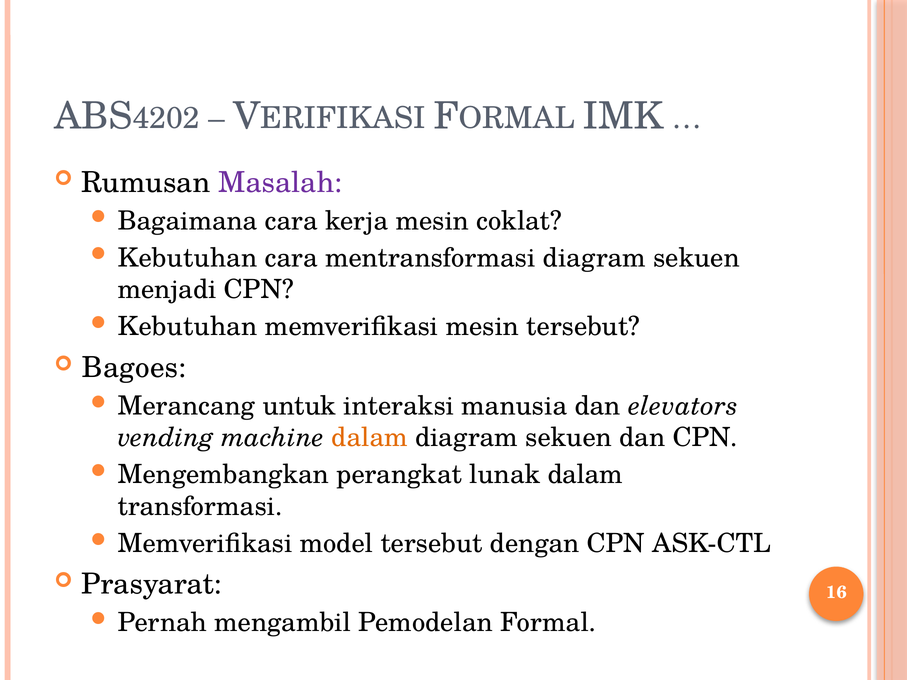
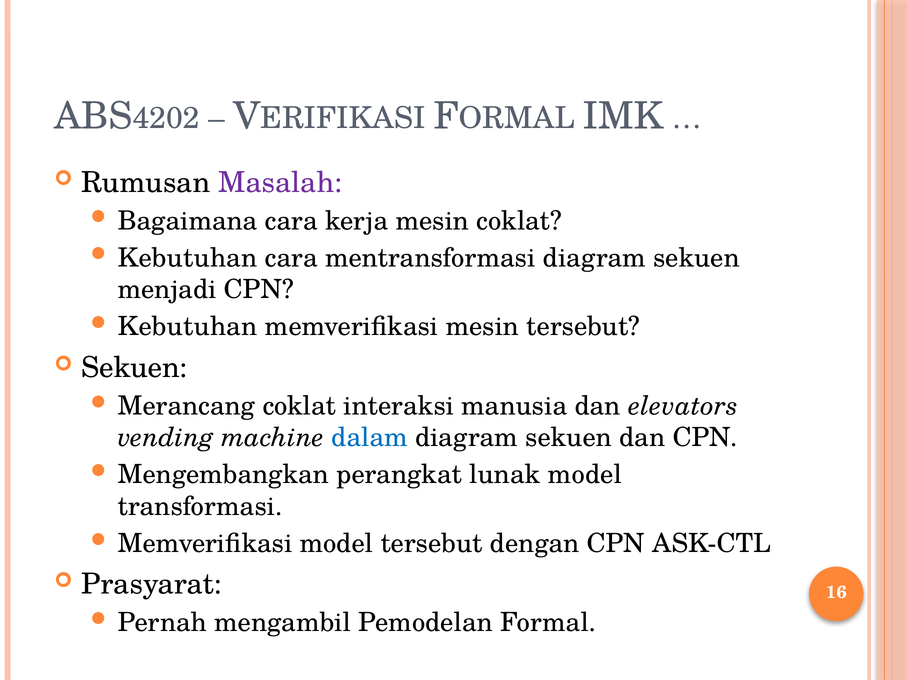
Bagoes at (134, 368): Bagoes -> Sekuen
Merancang untuk: untuk -> coklat
dalam at (370, 438) colour: orange -> blue
lunak dalam: dalam -> model
